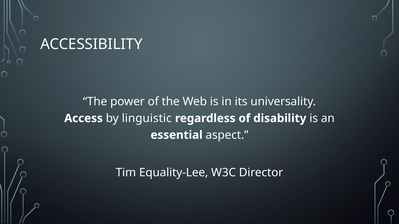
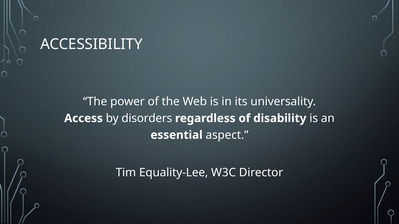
linguistic: linguistic -> disorders
